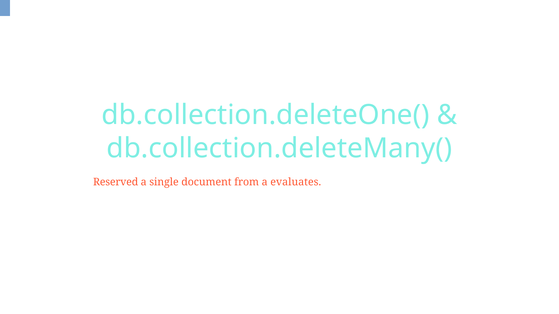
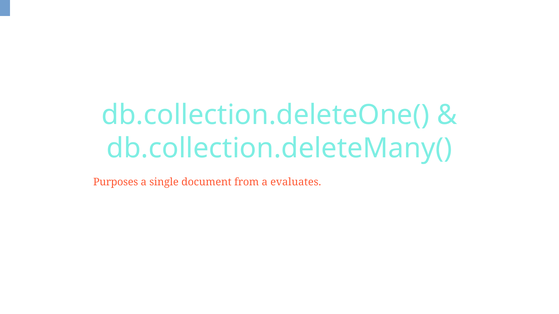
Reserved: Reserved -> Purposes
